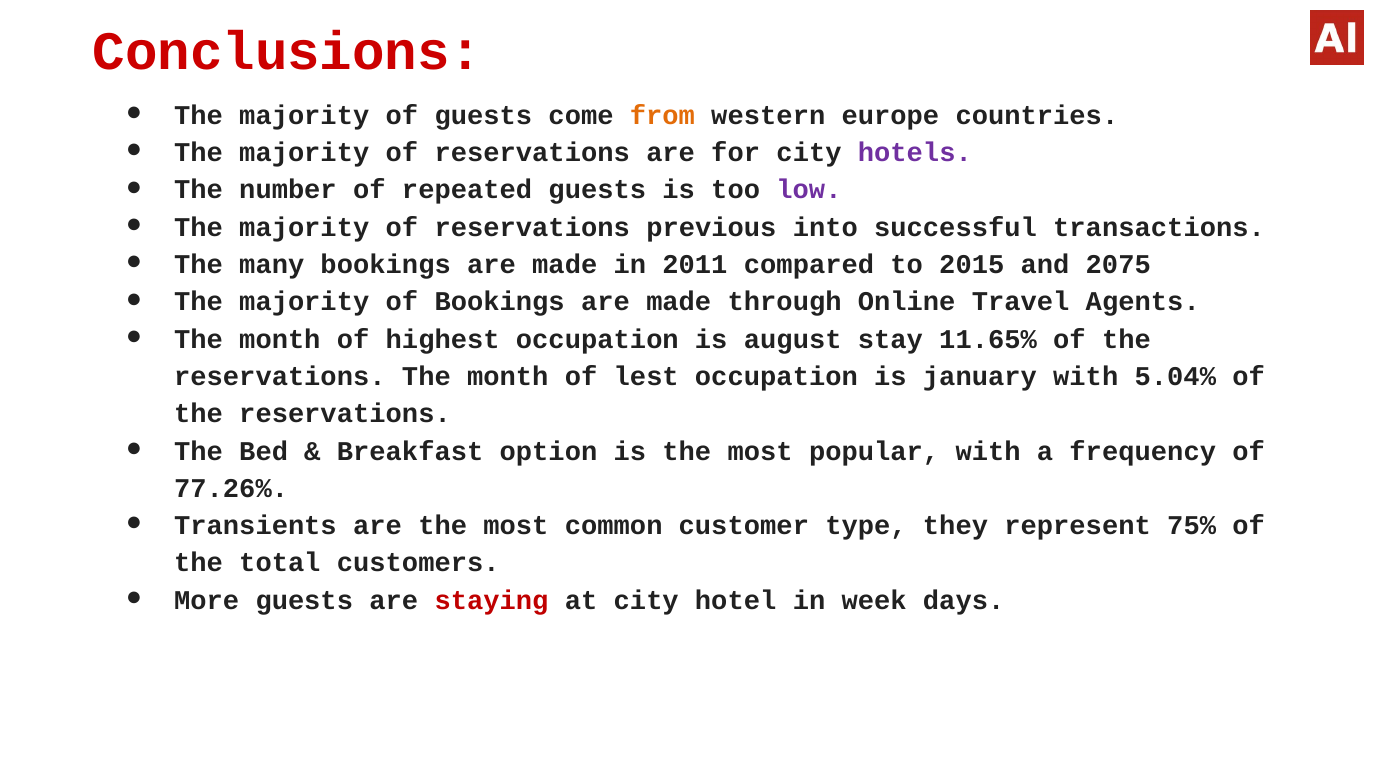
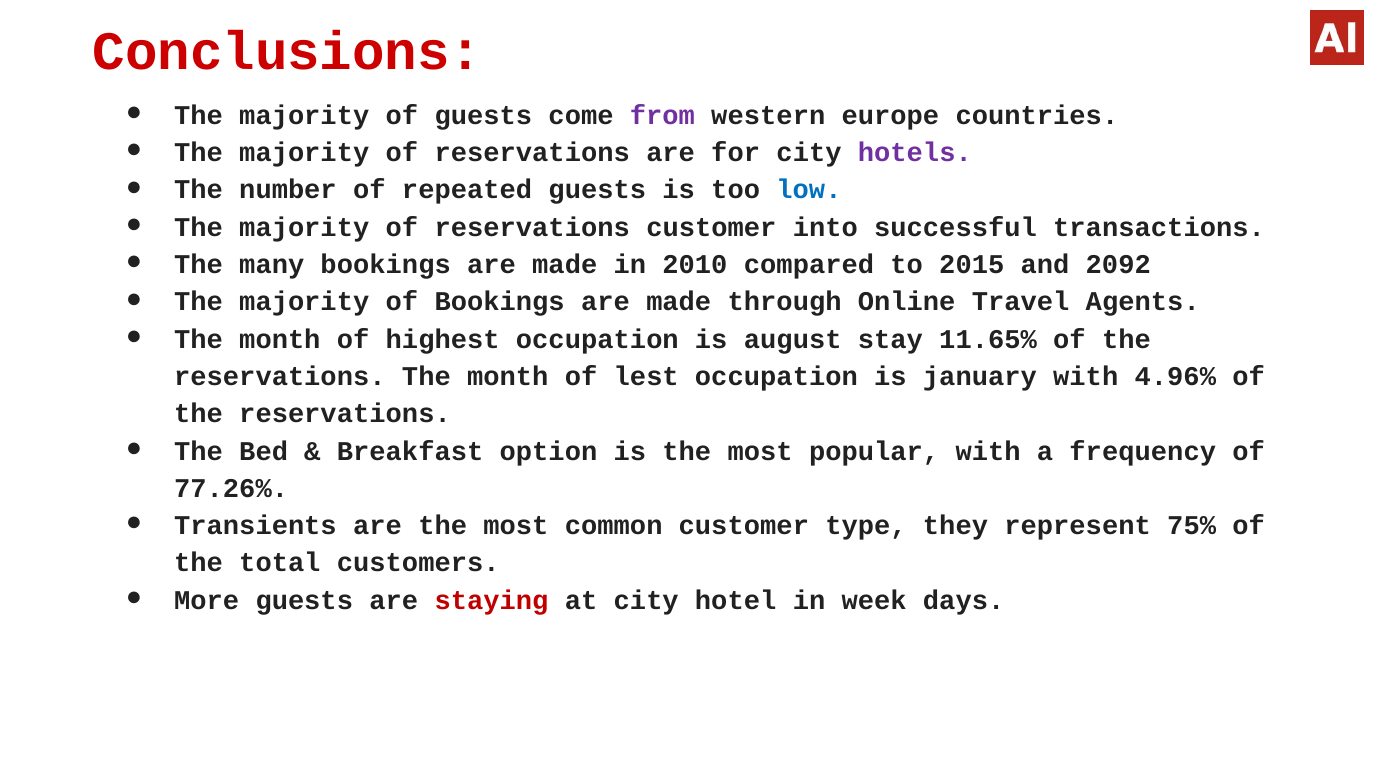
from colour: orange -> purple
low colour: purple -> blue
reservations previous: previous -> customer
2011: 2011 -> 2010
2075: 2075 -> 2092
5.04%: 5.04% -> 4.96%
